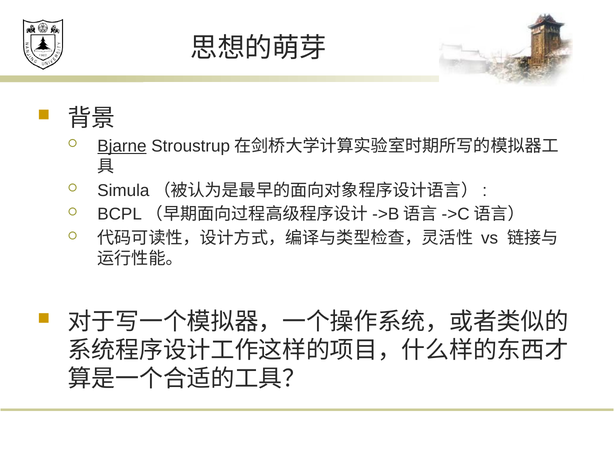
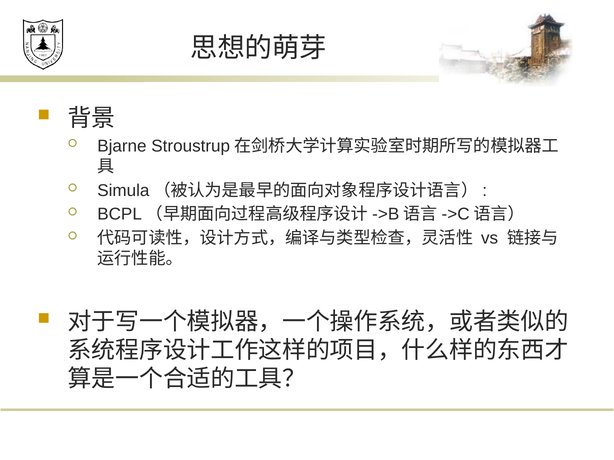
Bjarne underline: present -> none
